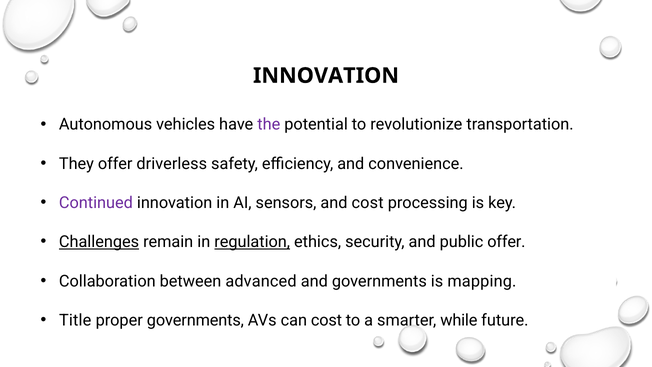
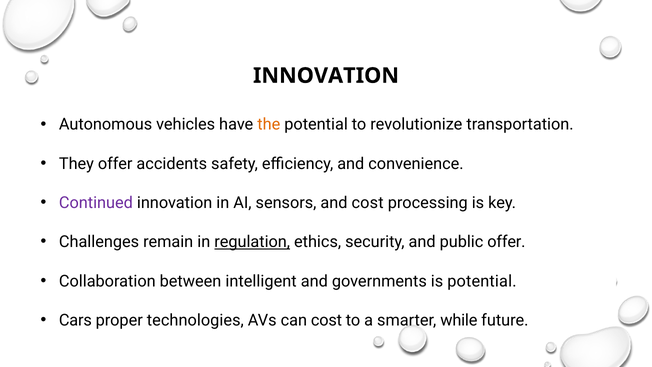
the colour: purple -> orange
driverless: driverless -> accidents
Challenges underline: present -> none
advanced: advanced -> intelligent
is mapping: mapping -> potential
Title: Title -> Cars
proper governments: governments -> technologies
